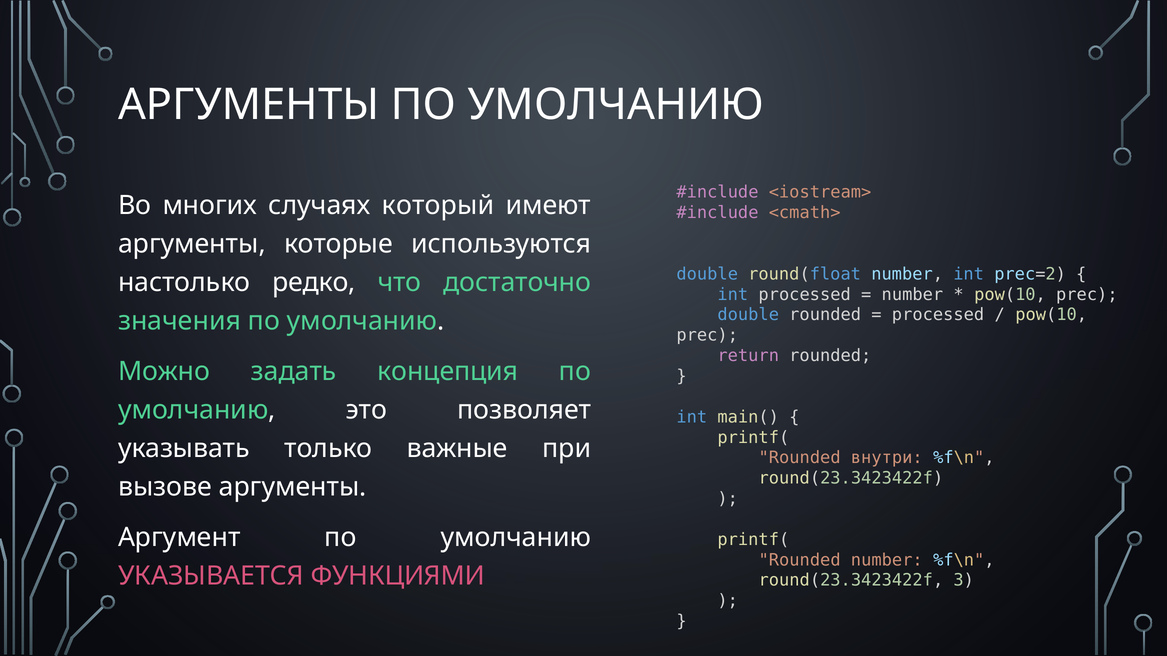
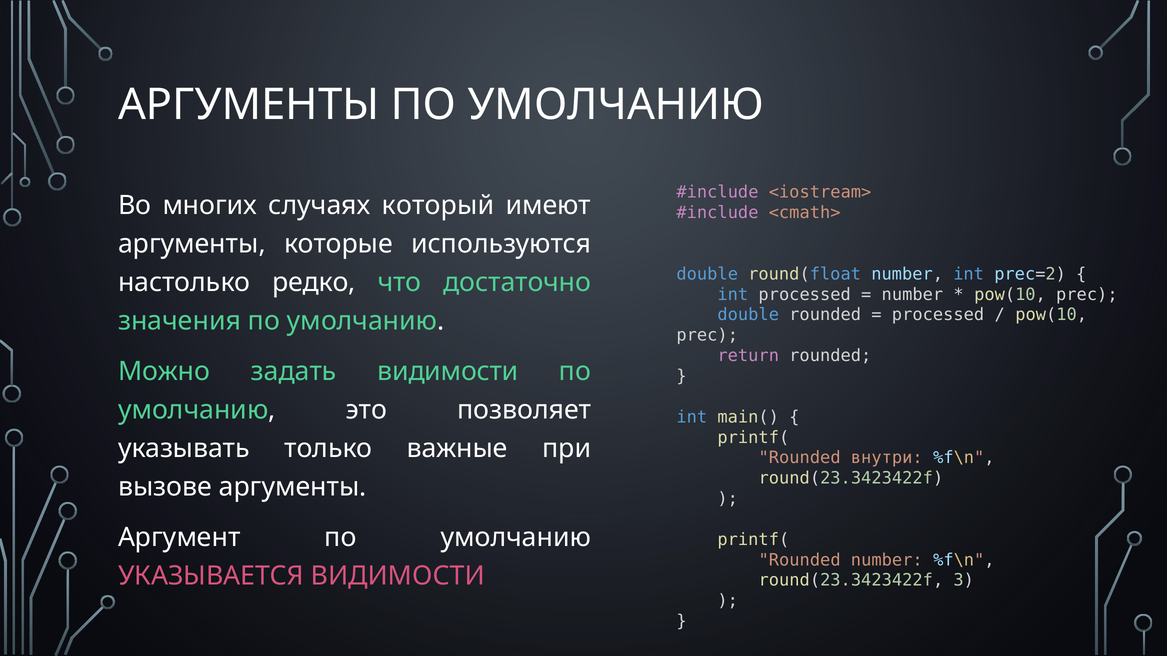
задать концепция: концепция -> видимости
УКАЗЫВАЕТСЯ ФУНКЦИЯМИ: ФУНКЦИЯМИ -> ВИДИМОСТИ
